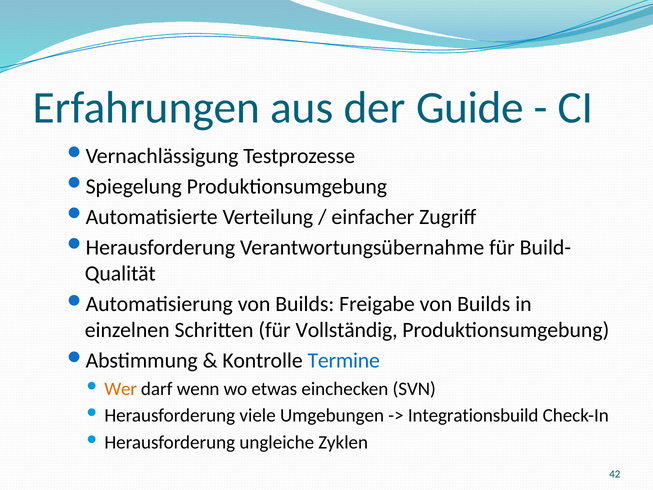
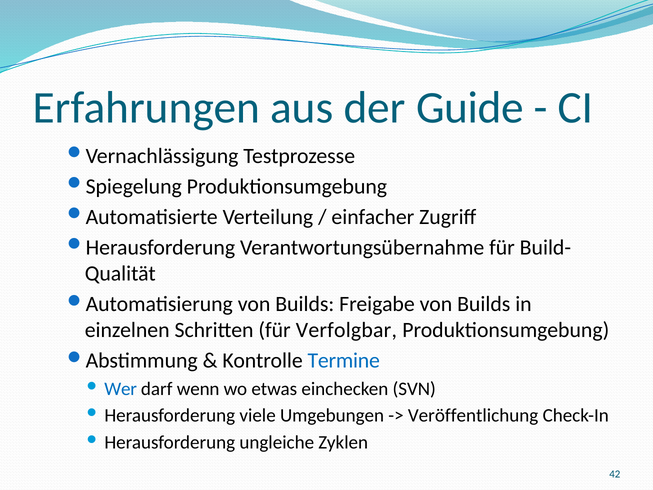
Vollständig: Vollständig -> Verfolgbar
Wer colour: orange -> blue
Integrationsbuild: Integrationsbuild -> Veröffentlichung
